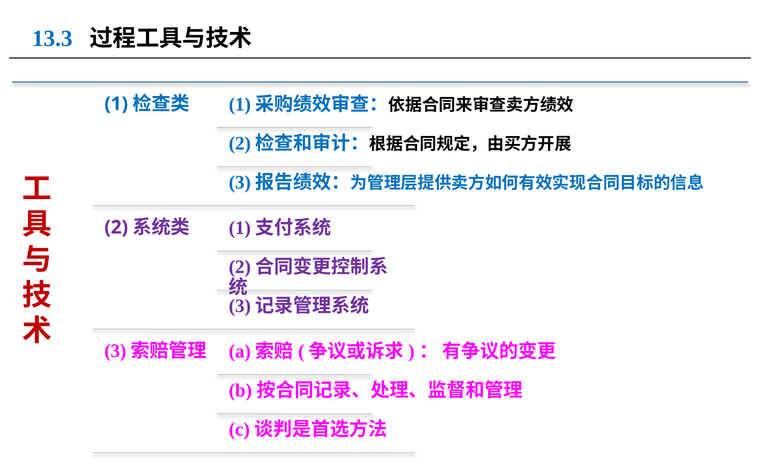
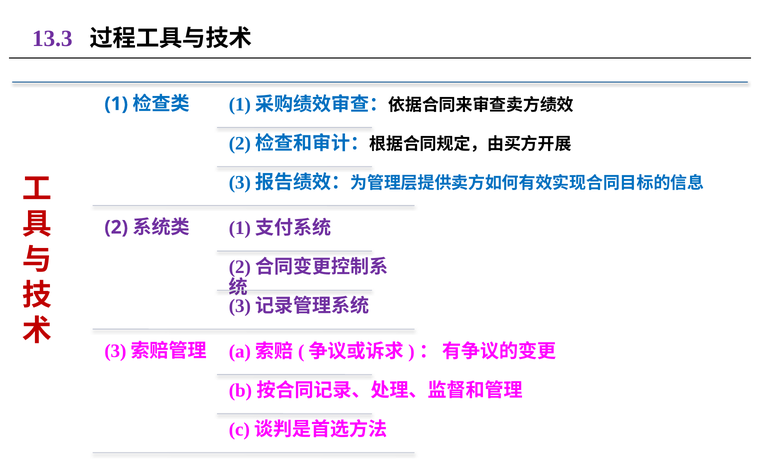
13.3 colour: blue -> purple
